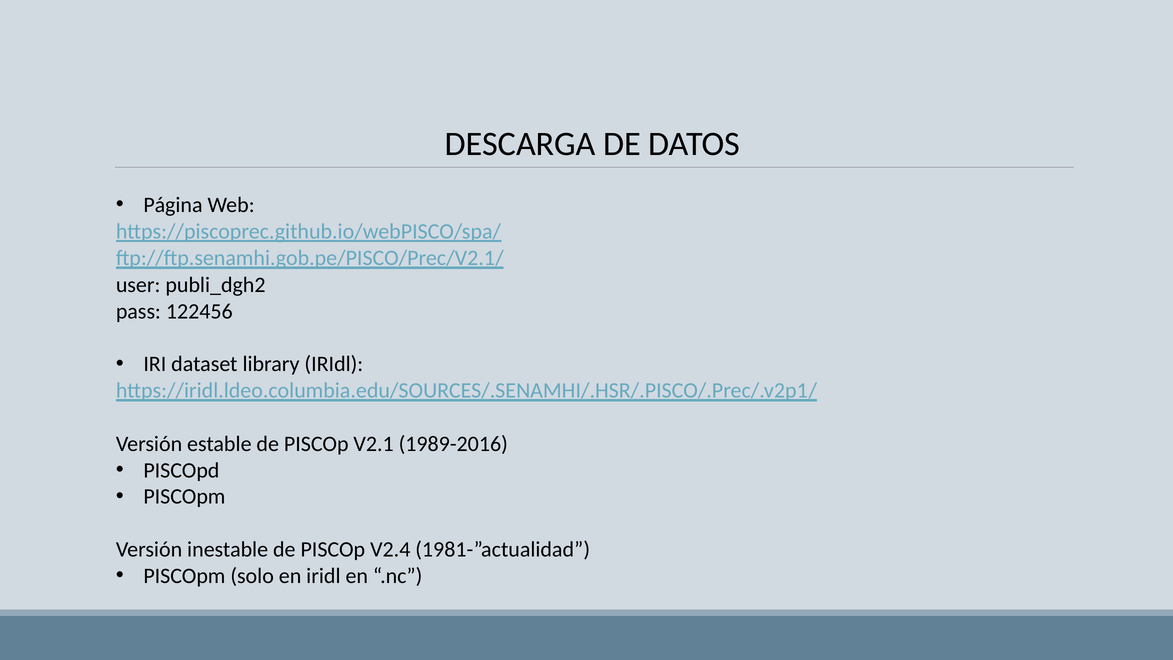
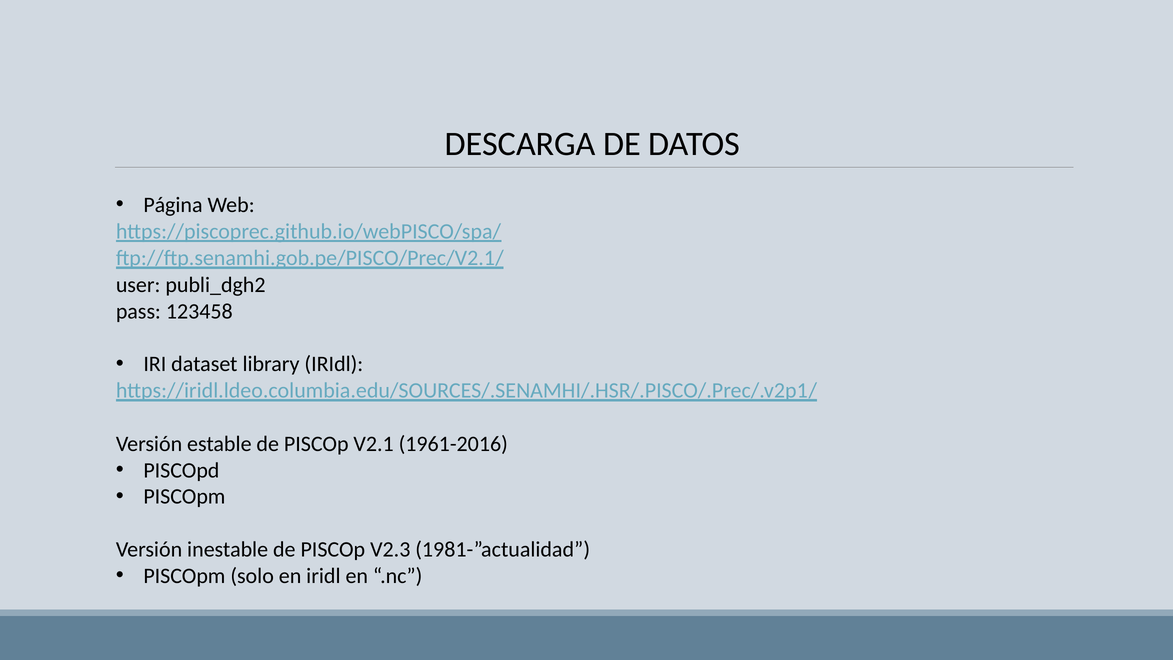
122456: 122456 -> 123458
1989-2016: 1989-2016 -> 1961-2016
V2.4: V2.4 -> V2.3
